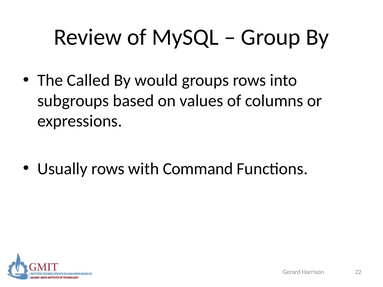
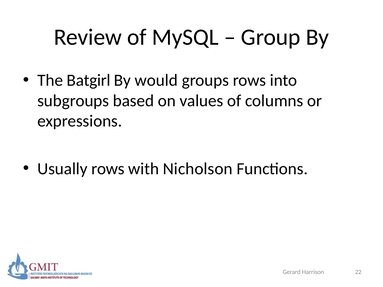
Called: Called -> Batgirl
Command: Command -> Nicholson
